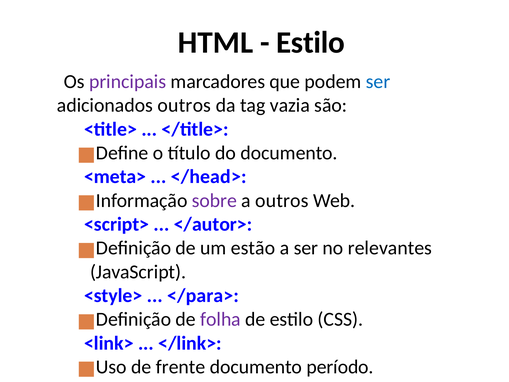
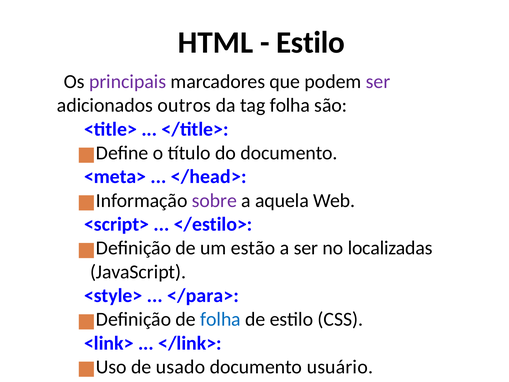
ser at (378, 82) colour: blue -> purple
tag vazia: vazia -> folha
a outros: outros -> aquela
</autor>: </autor> -> </estilo>
relevantes: relevantes -> localizadas
folha at (221, 319) colour: purple -> blue
frente: frente -> usado
período: período -> usuário
